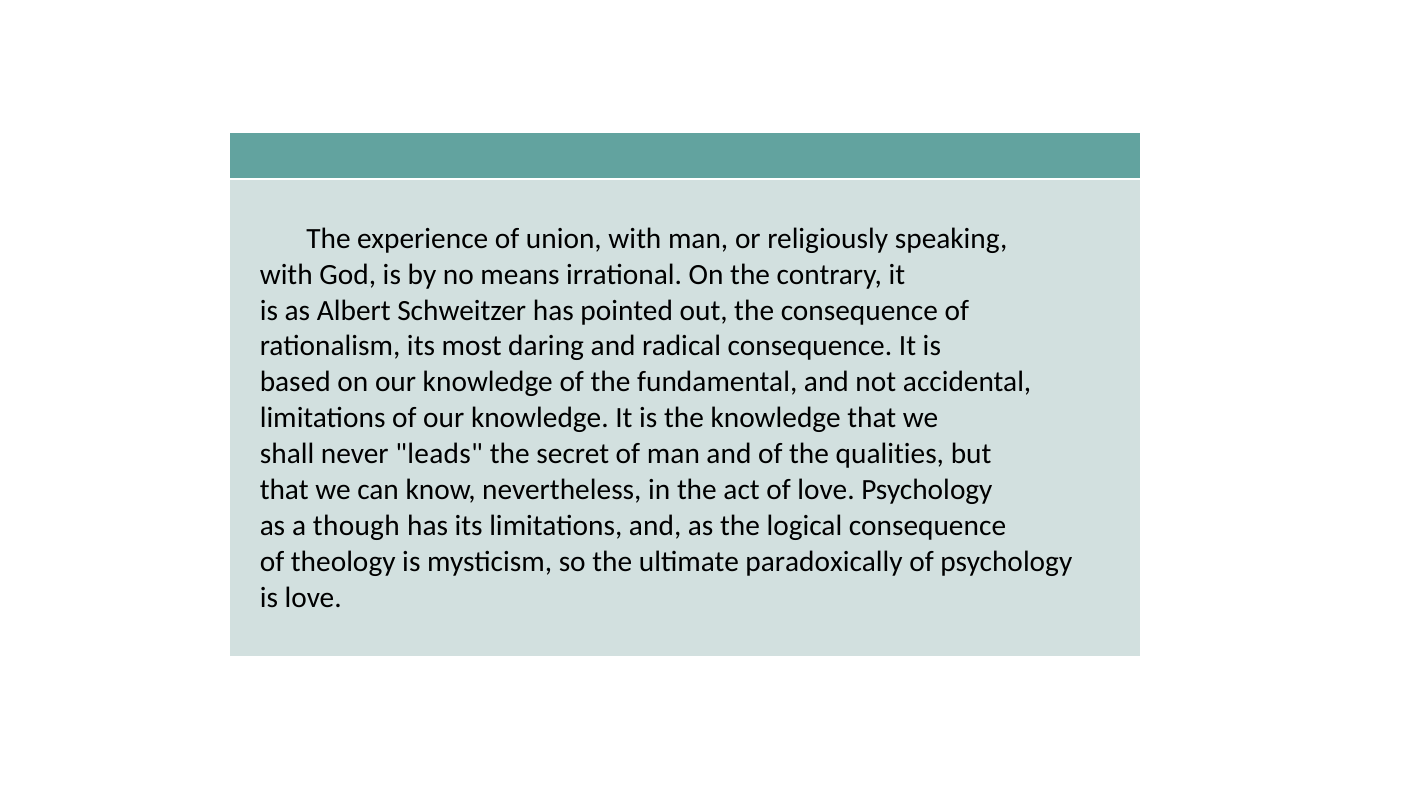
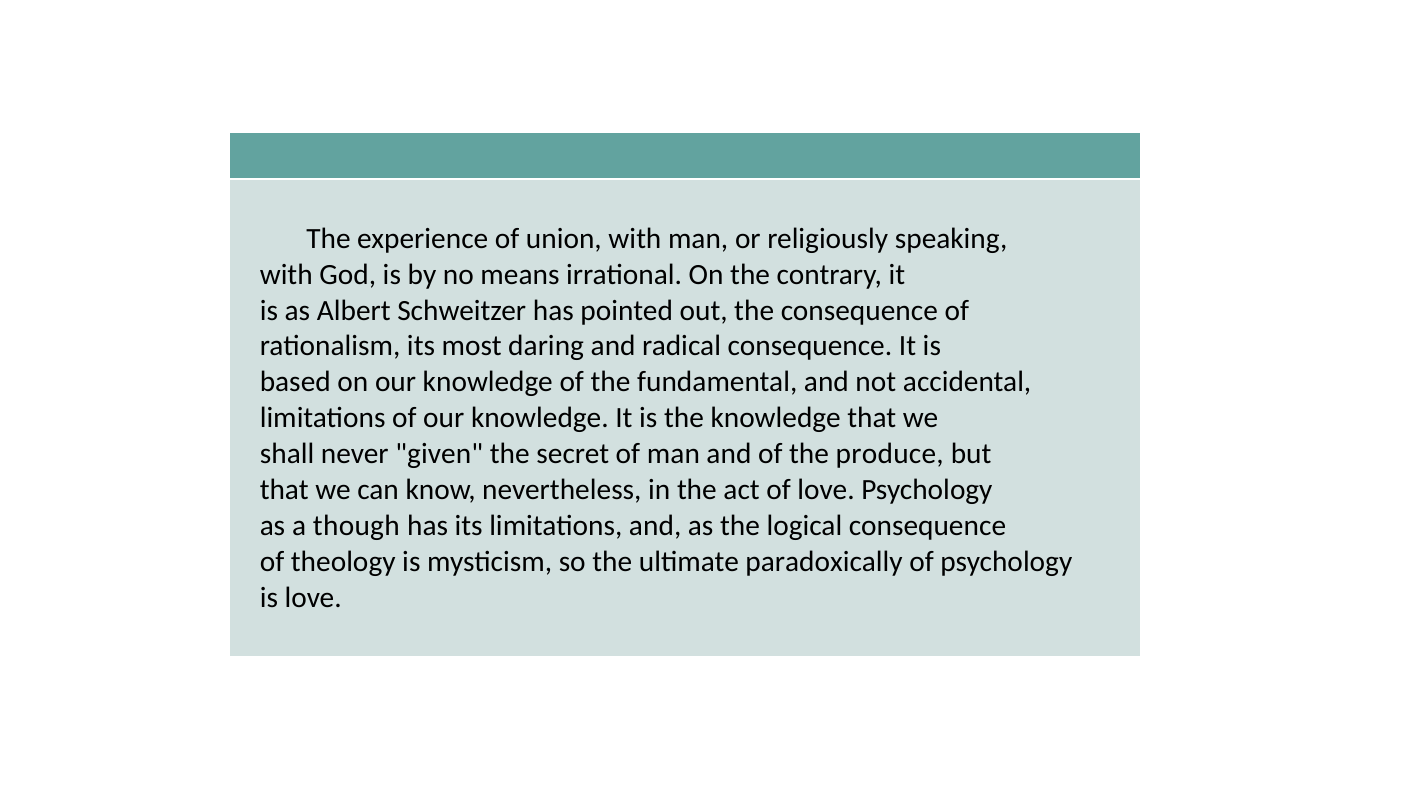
leads: leads -> given
qualities: qualities -> produce
